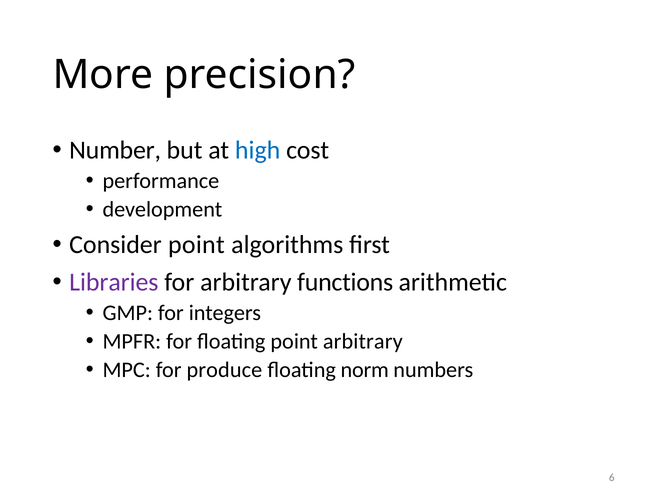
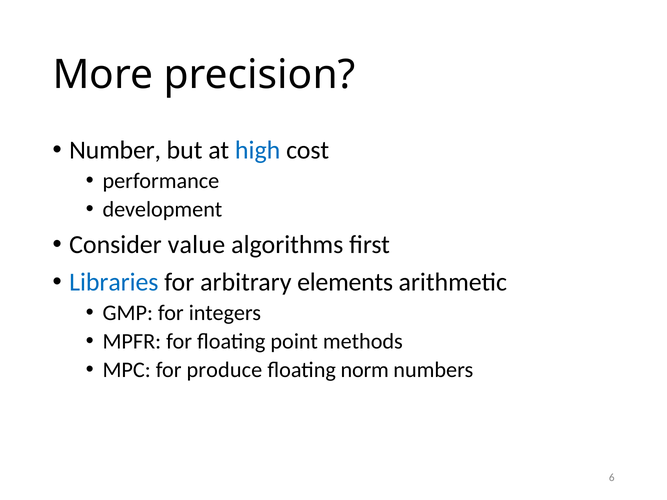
Consider point: point -> value
Libraries colour: purple -> blue
functions: functions -> elements
point arbitrary: arbitrary -> methods
